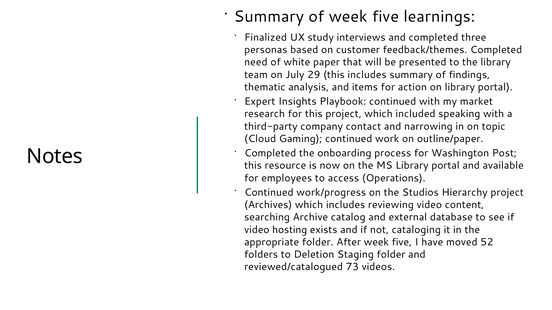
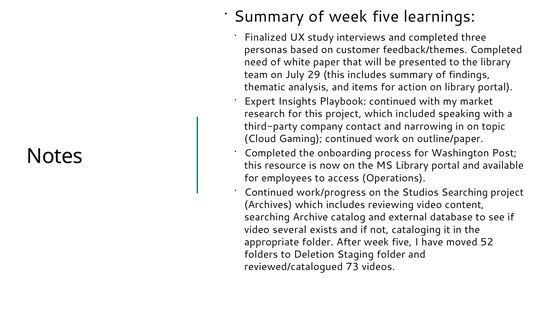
Studios Hierarchy: Hierarchy -> Searching
hosting: hosting -> several
